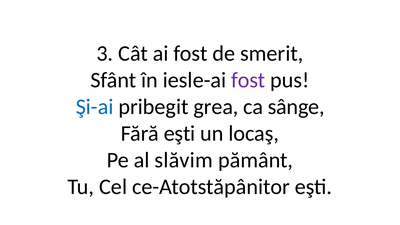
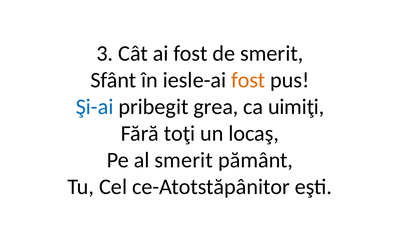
fost at (248, 80) colour: purple -> orange
sânge: sânge -> uimiţi
Fără eşti: eşti -> toţi
al slăvim: slăvim -> smerit
